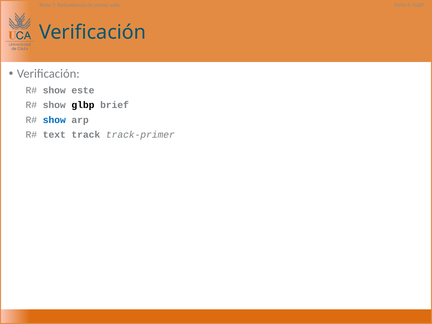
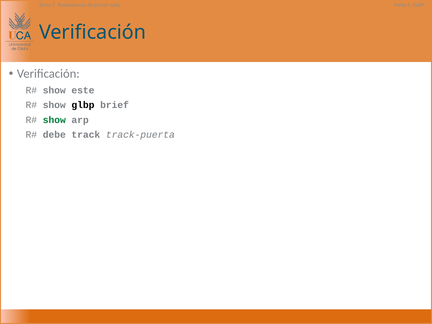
show at (54, 120) colour: blue -> green
text: text -> debe
track-primer: track-primer -> track-puerta
